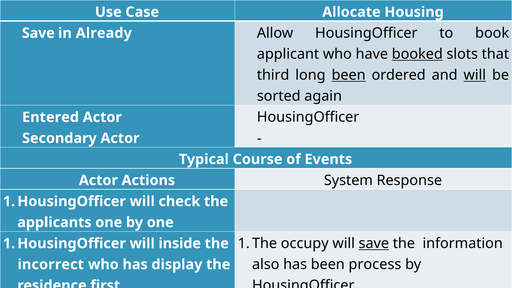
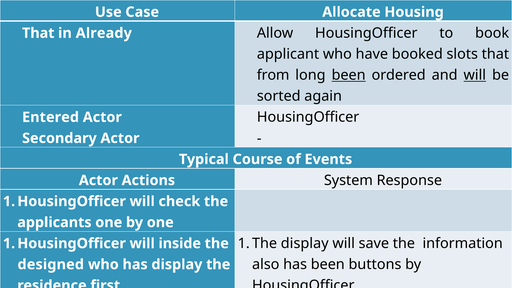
Save at (38, 33): Save -> That
booked underline: present -> none
third: third -> from
occupy at (305, 243): occupy -> display
save at (374, 243) underline: present -> none
process: process -> buttons
incorrect: incorrect -> designed
